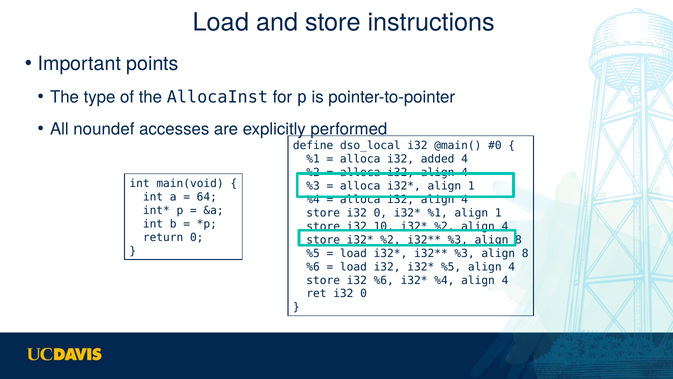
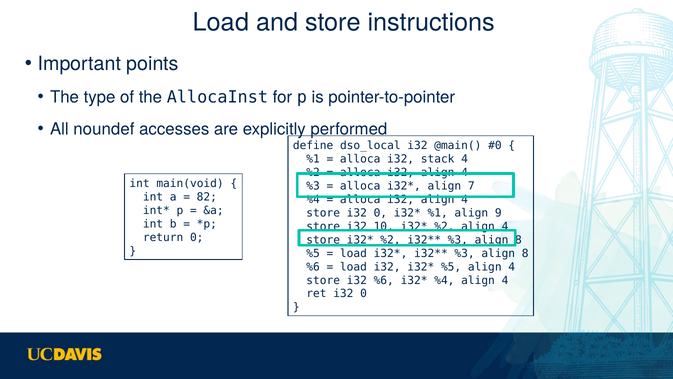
added: added -> stack
1 at (471, 186): 1 -> 7
64: 64 -> 82
%1 align 1: 1 -> 9
